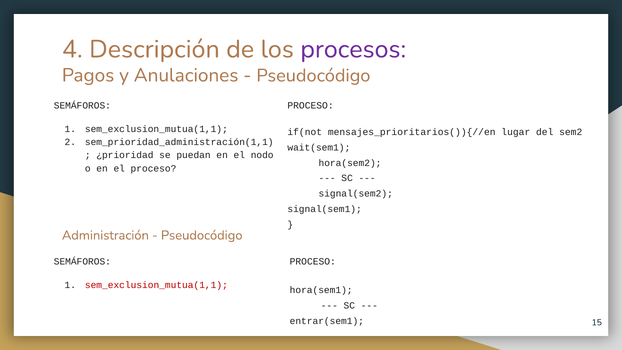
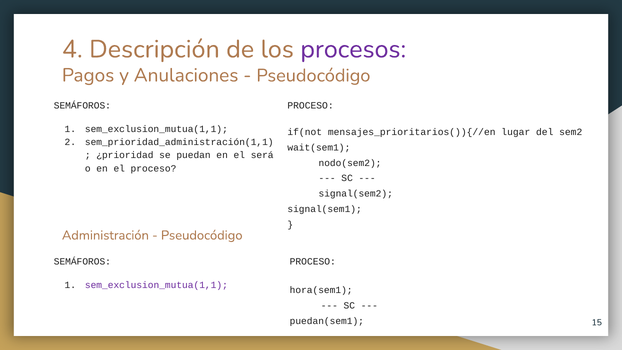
nodo: nodo -> será
hora(sem2: hora(sem2 -> nodo(sem2
sem_exclusion_mutua(1,1 at (156, 285) colour: red -> purple
entrar(sem1: entrar(sem1 -> puedan(sem1
